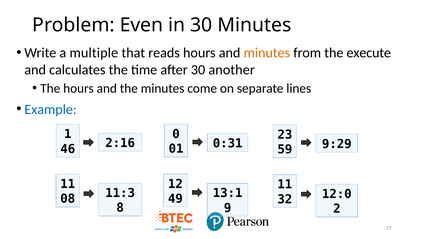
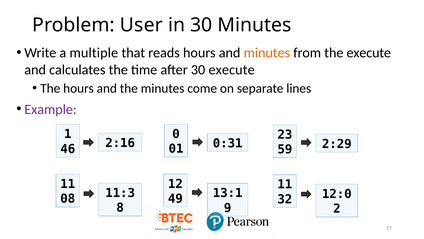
Even: Even -> User
30 another: another -> execute
Example colour: blue -> purple
9:29: 9:29 -> 2:29
